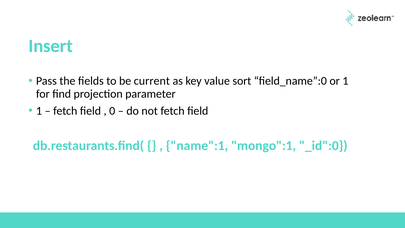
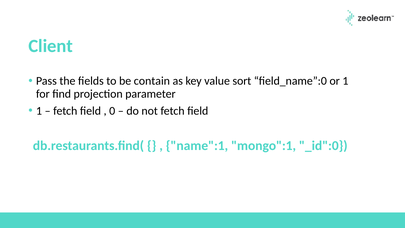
Insert: Insert -> Client
current: current -> contain
